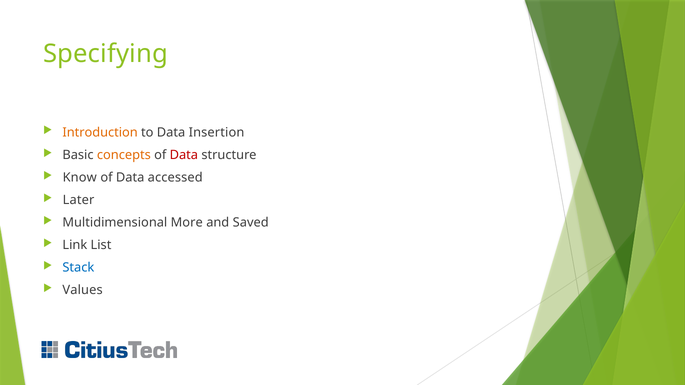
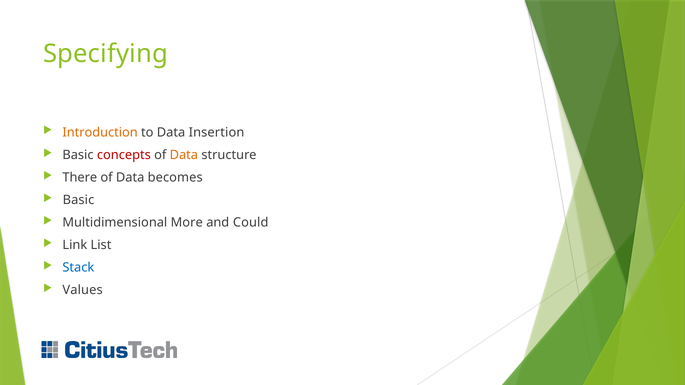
concepts colour: orange -> red
Data at (184, 155) colour: red -> orange
Know: Know -> There
accessed: accessed -> becomes
Later at (79, 200): Later -> Basic
Saved: Saved -> Could
